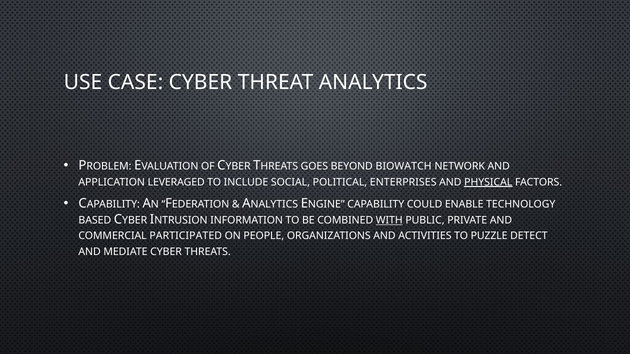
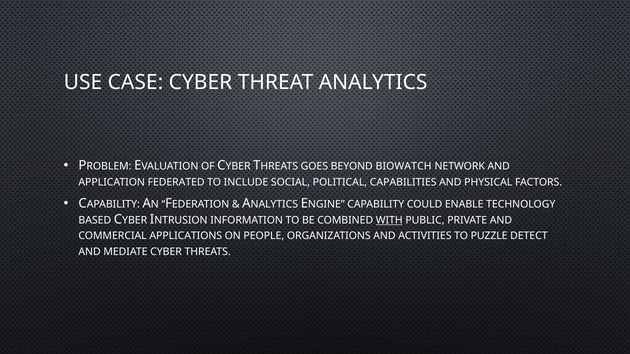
LEVERAGED: LEVERAGED -> FEDERATED
ENTERPRISES: ENTERPRISES -> CAPABILITIES
PHYSICAL underline: present -> none
PARTICIPATED: PARTICIPATED -> APPLICATIONS
